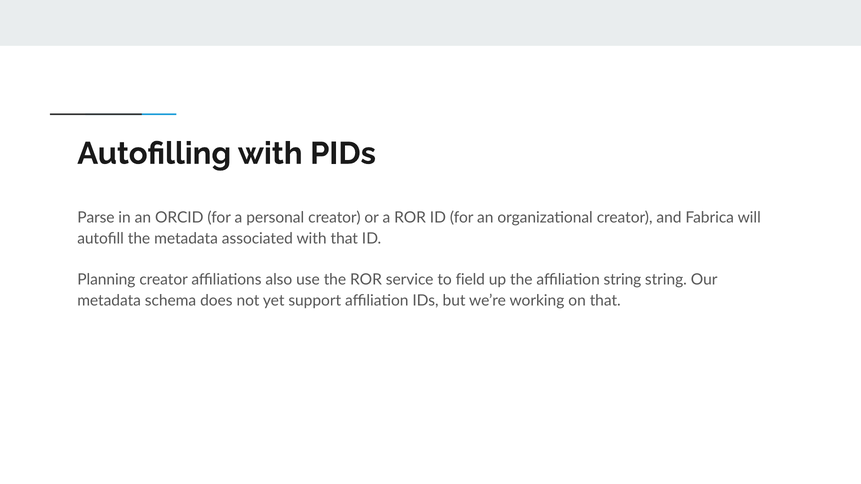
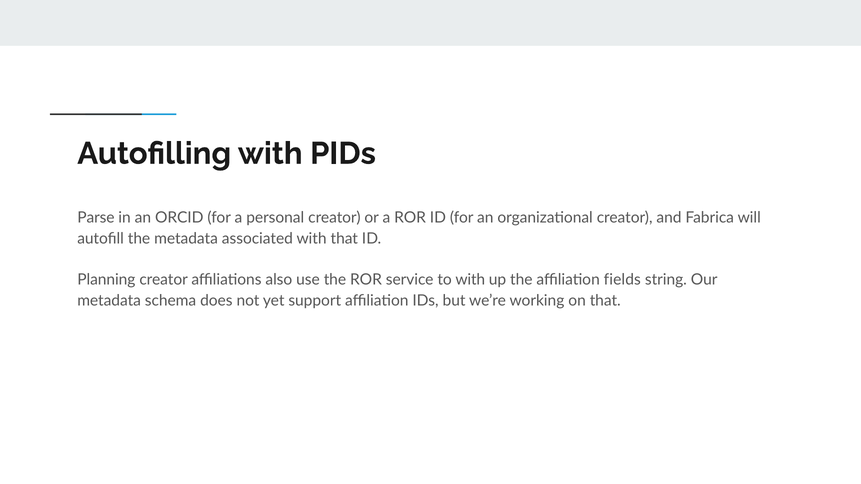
to field: field -> with
affiliation string: string -> fields
